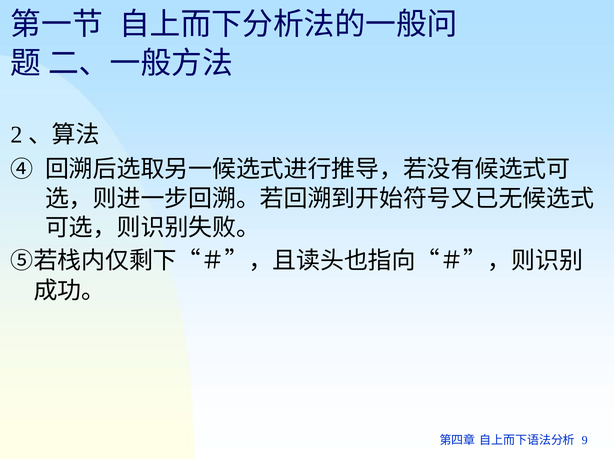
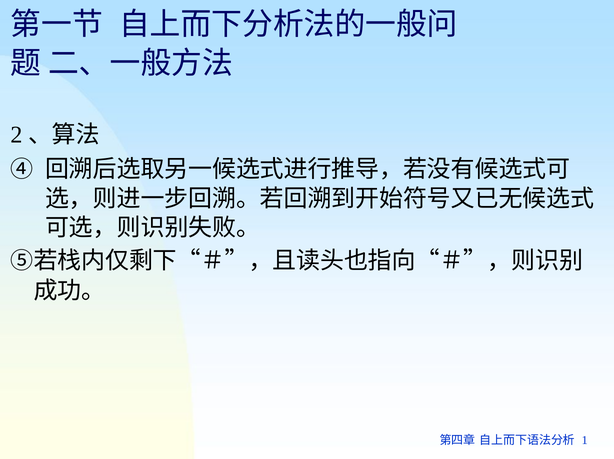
9: 9 -> 1
